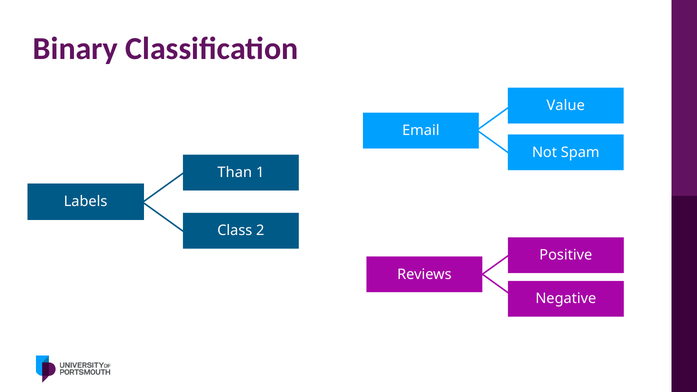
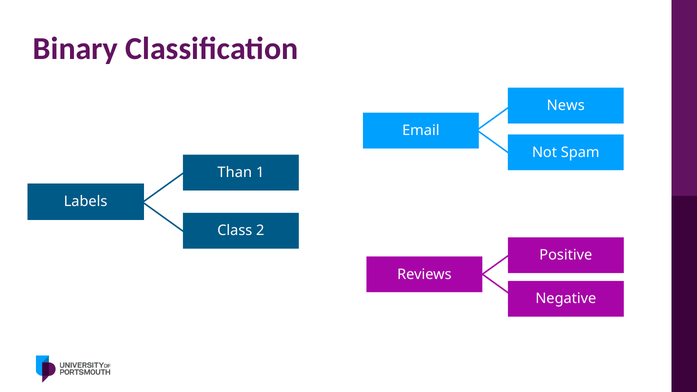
Value: Value -> News
